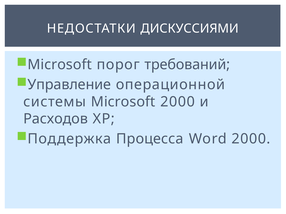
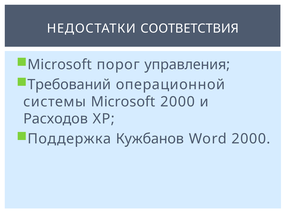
ДИСКУССИЯМИ: ДИСКУССИЯМИ -> СООТВЕТСТВИЯ
требований: требований -> управления
Управление: Управление -> Требований
Процесса: Процесса -> Кужбанов
